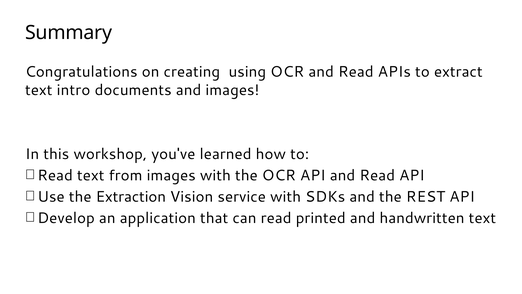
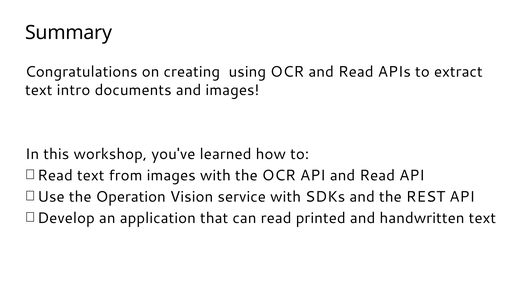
Extraction: Extraction -> Operation
